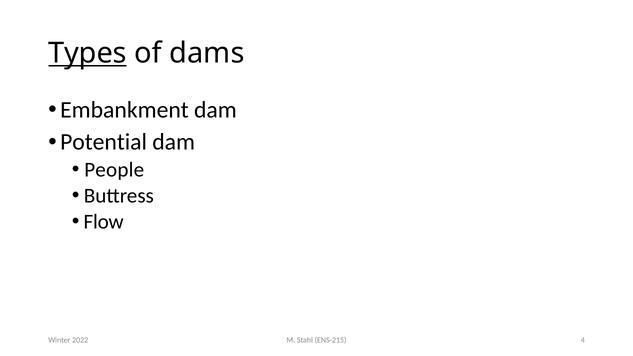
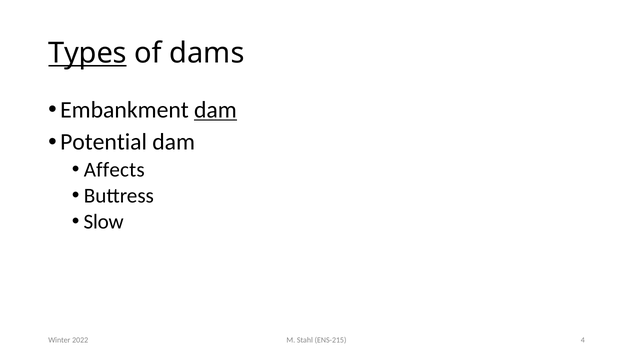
dam at (215, 110) underline: none -> present
People: People -> Affects
Flow: Flow -> Slow
